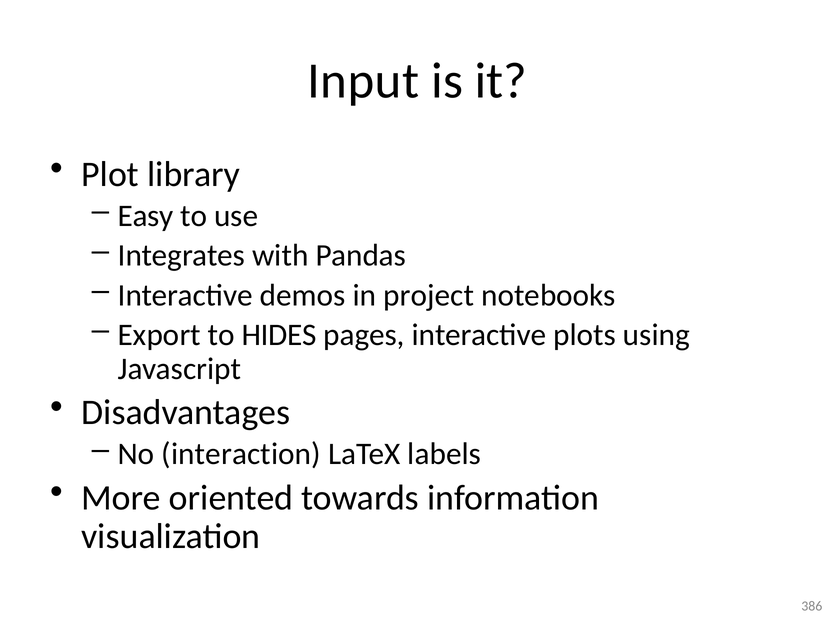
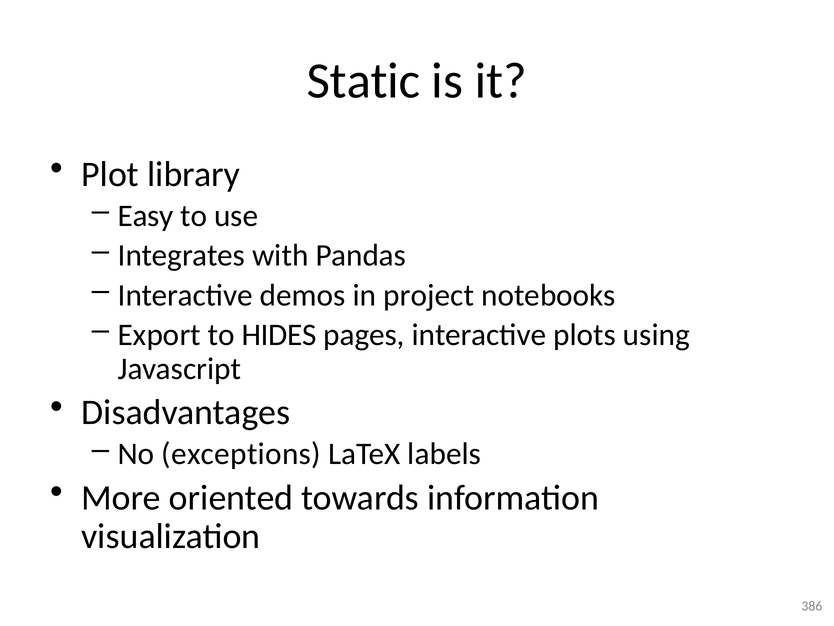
Input: Input -> Static
interaction: interaction -> exceptions
